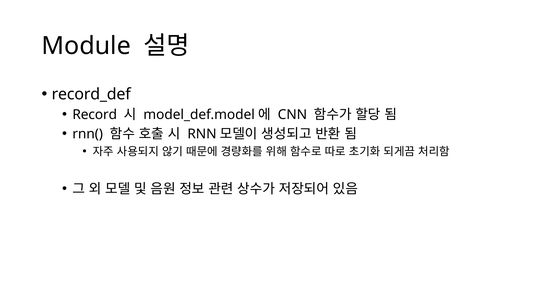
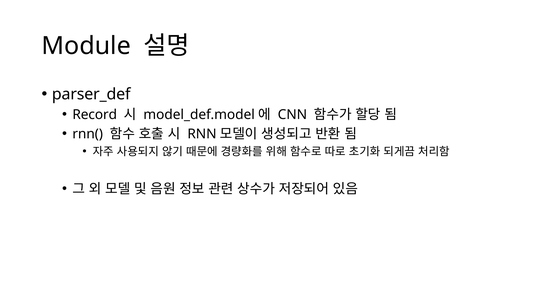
record_def: record_def -> parser_def
